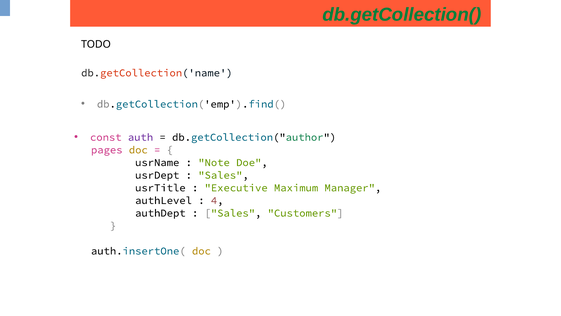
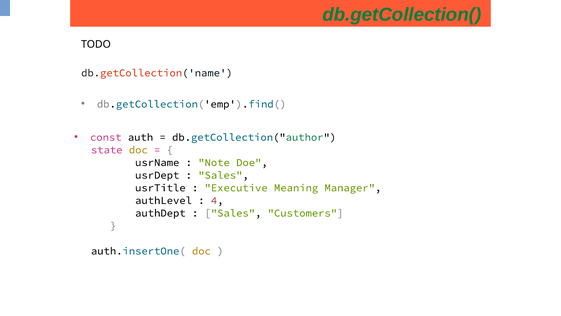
auth colour: purple -> black
pages: pages -> state
Maximum: Maximum -> Meaning
